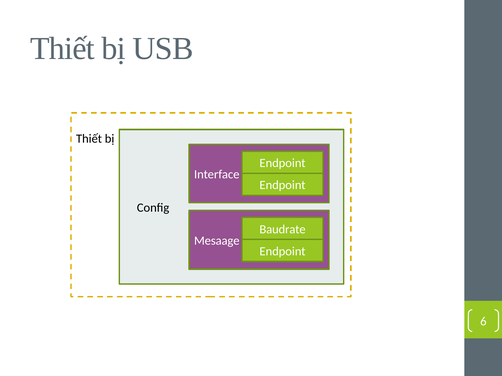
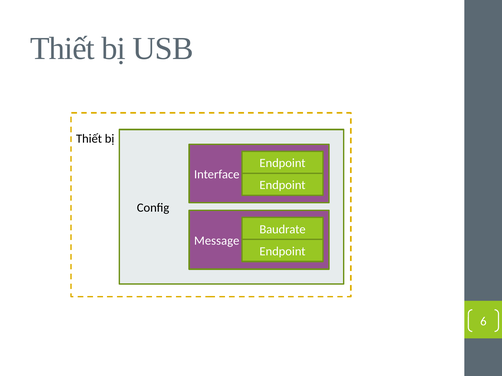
Mesaage: Mesaage -> Message
